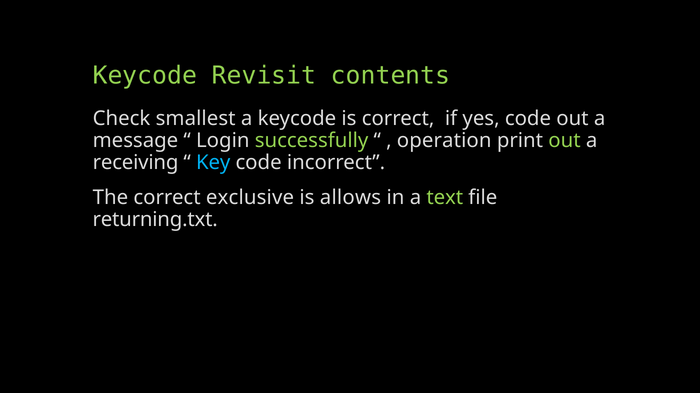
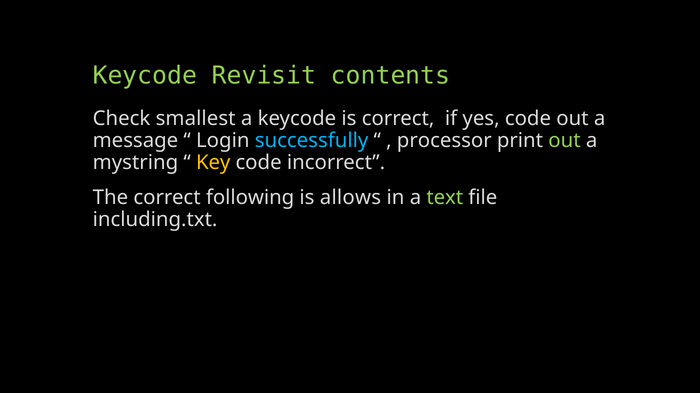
successfully colour: light green -> light blue
operation: operation -> processor
receiving: receiving -> mystring
Key colour: light blue -> yellow
exclusive: exclusive -> following
returning.txt: returning.txt -> including.txt
